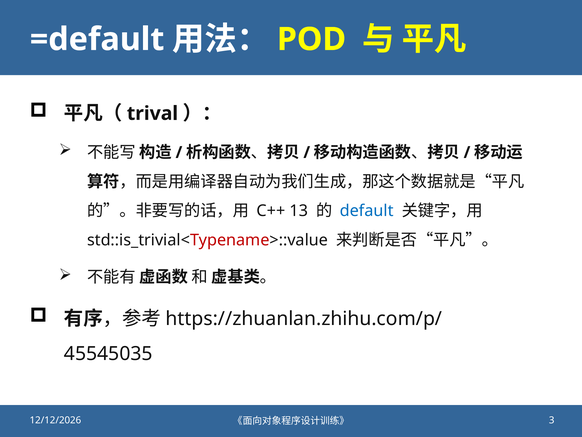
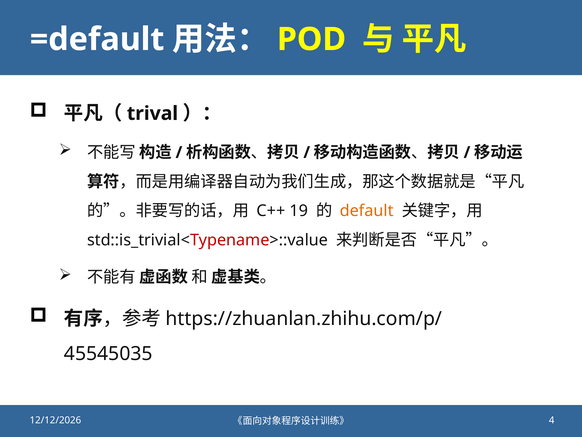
13: 13 -> 19
default colour: blue -> orange
3: 3 -> 4
